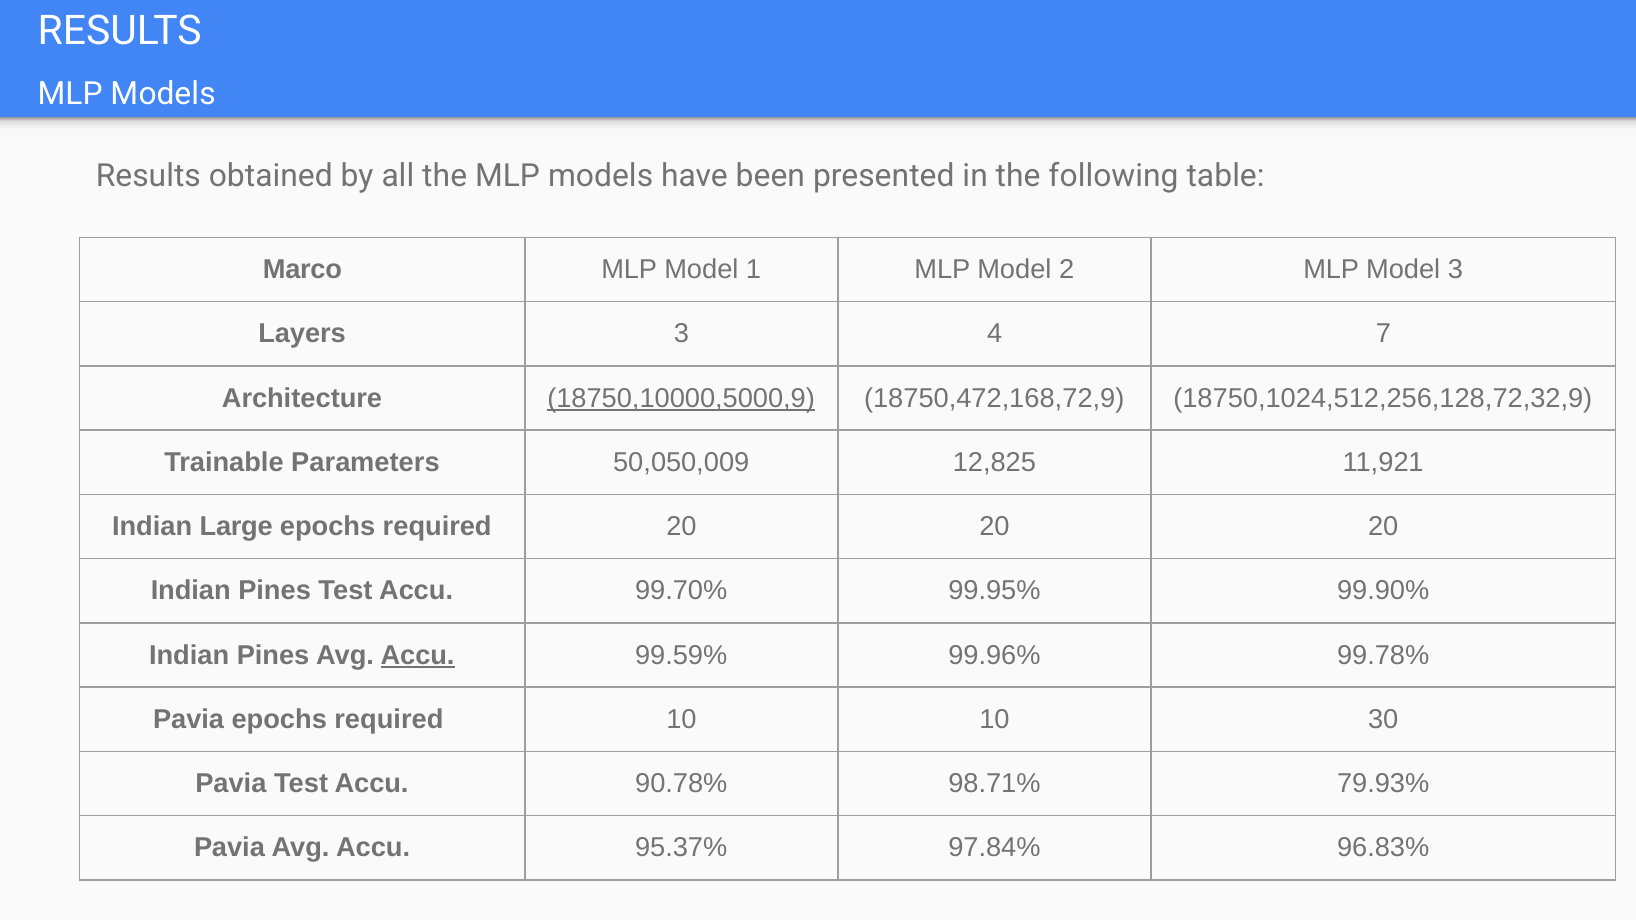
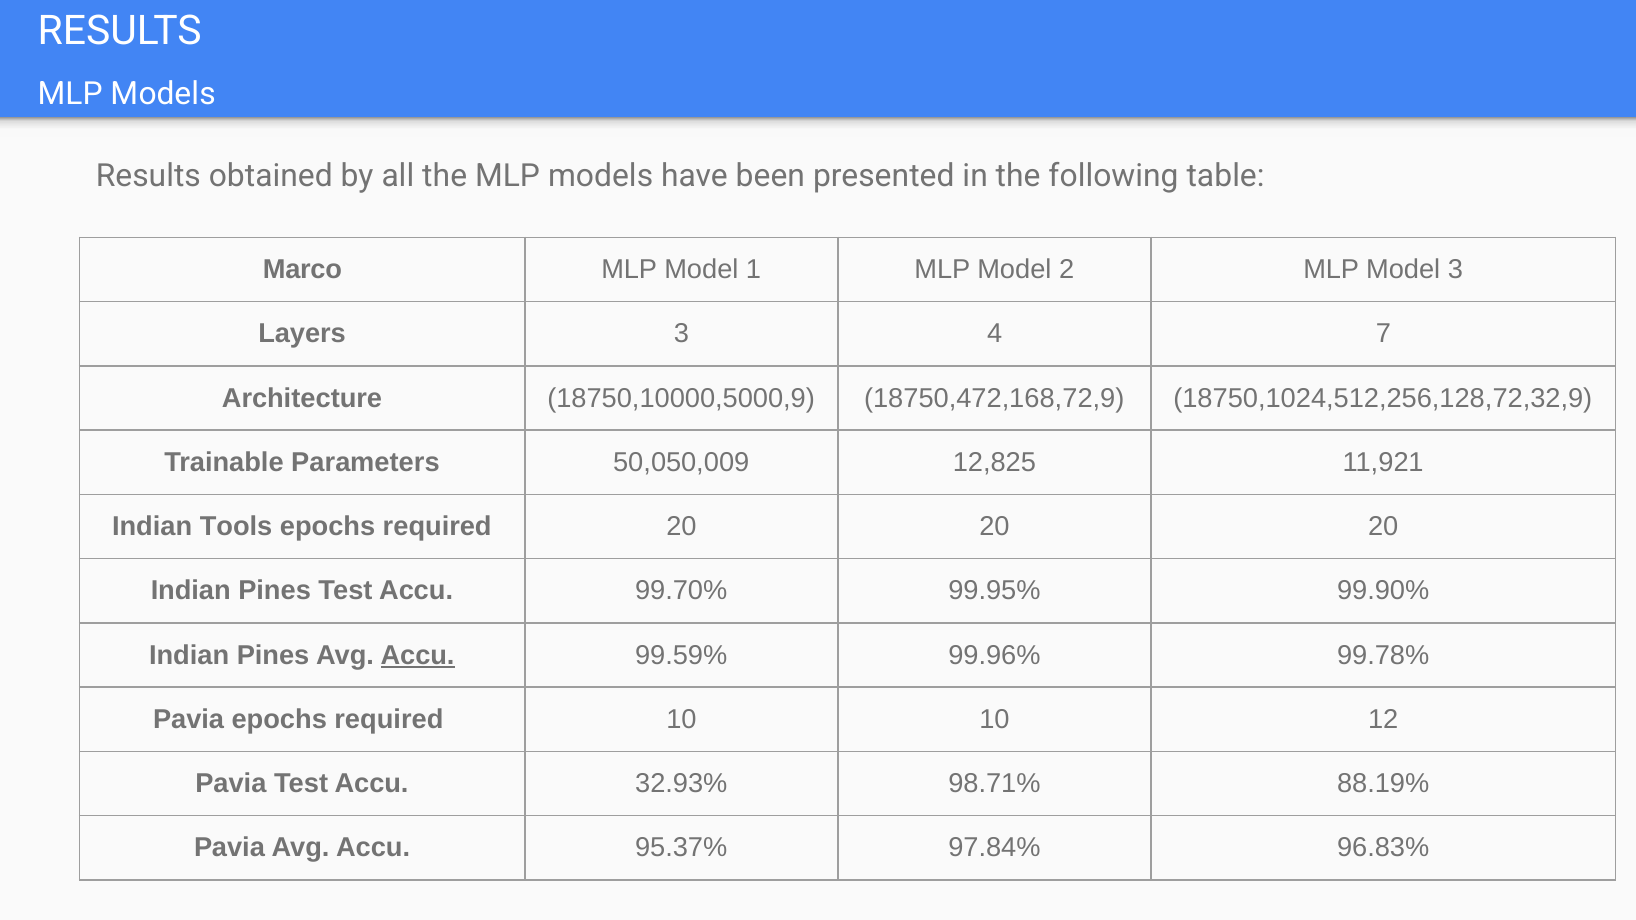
18750,10000,5000,9 underline: present -> none
Large: Large -> Tools
30: 30 -> 12
90.78%: 90.78% -> 32.93%
79.93%: 79.93% -> 88.19%
